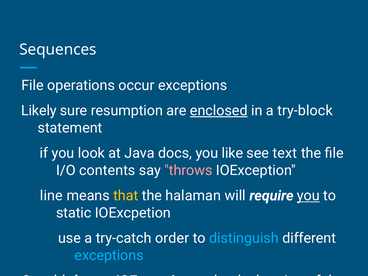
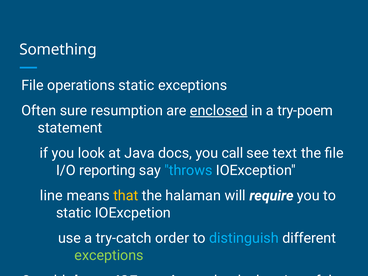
Sequences: Sequences -> Something
operations occur: occur -> static
Likely: Likely -> Often
try-block: try-block -> try-poem
like: like -> call
contents: contents -> reporting
throws at (188, 170) colour: pink -> light blue
you at (308, 196) underline: present -> none
exceptions at (109, 255) colour: light blue -> light green
